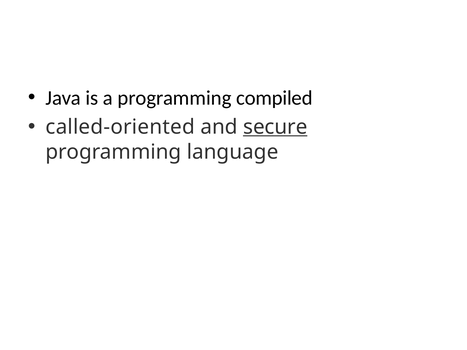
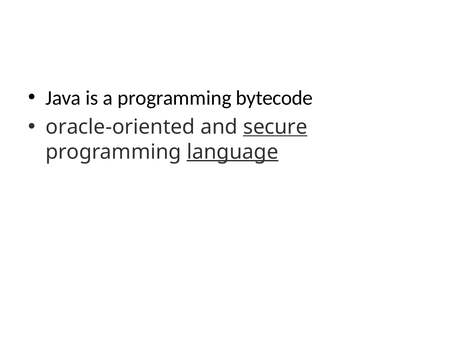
compiled: compiled -> bytecode
called-oriented: called-oriented -> oracle-oriented
language underline: none -> present
